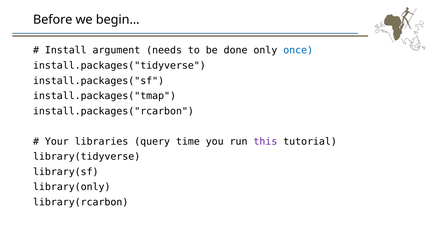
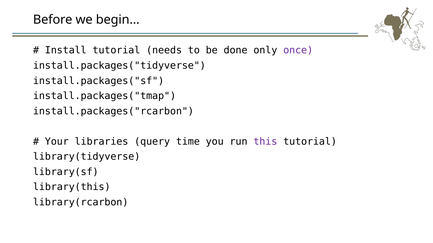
Install argument: argument -> tutorial
once colour: blue -> purple
library(only: library(only -> library(this
